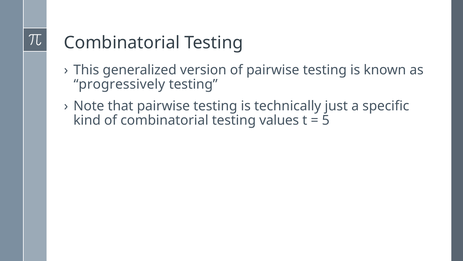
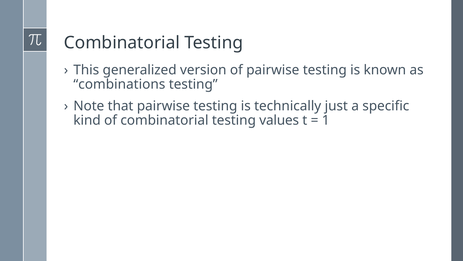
progressively: progressively -> combinations
5: 5 -> 1
